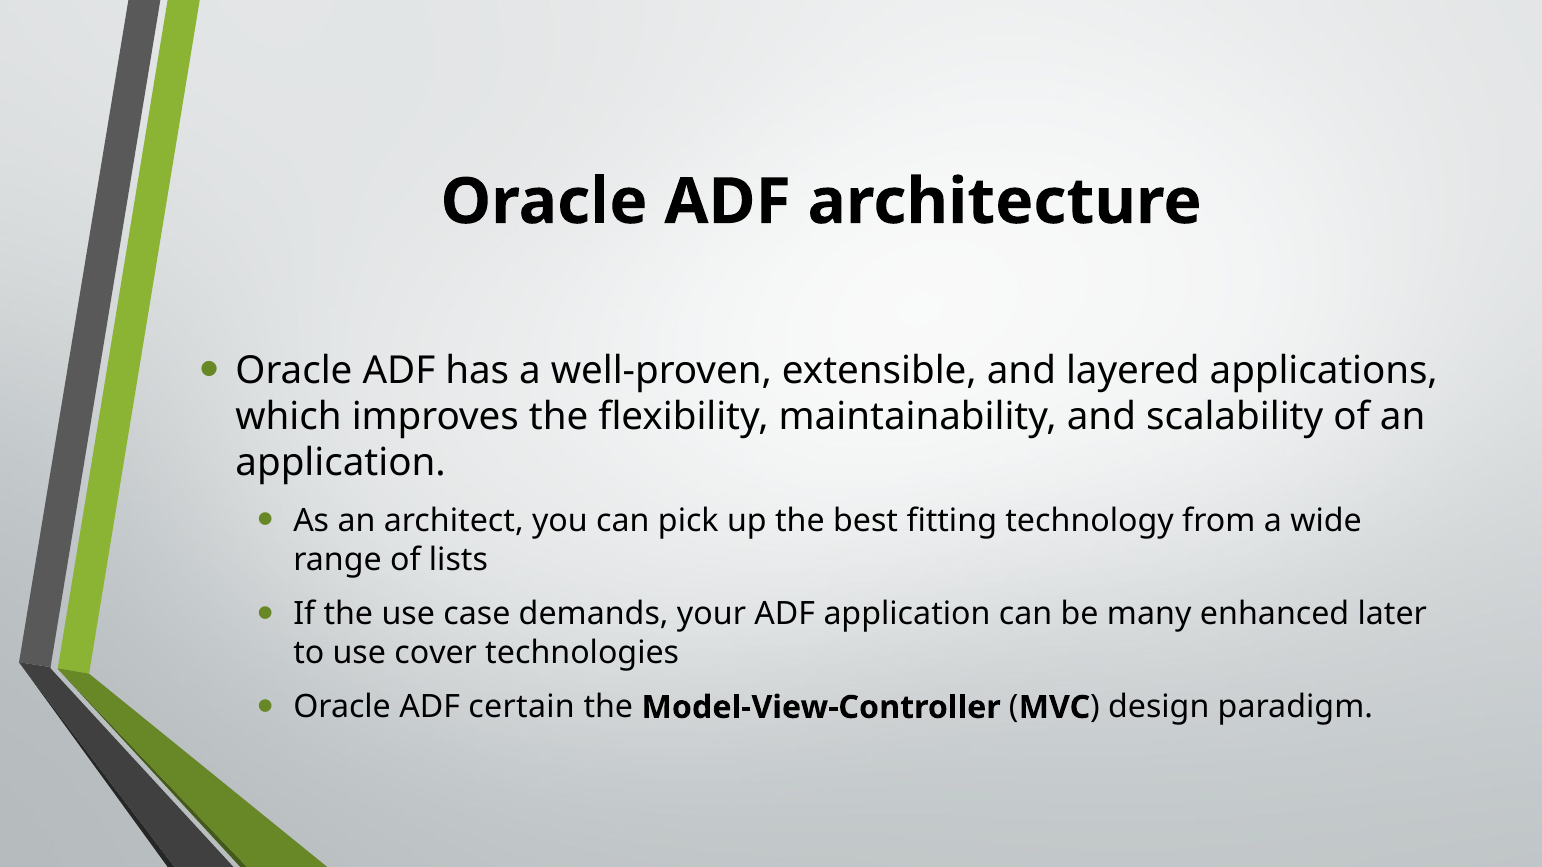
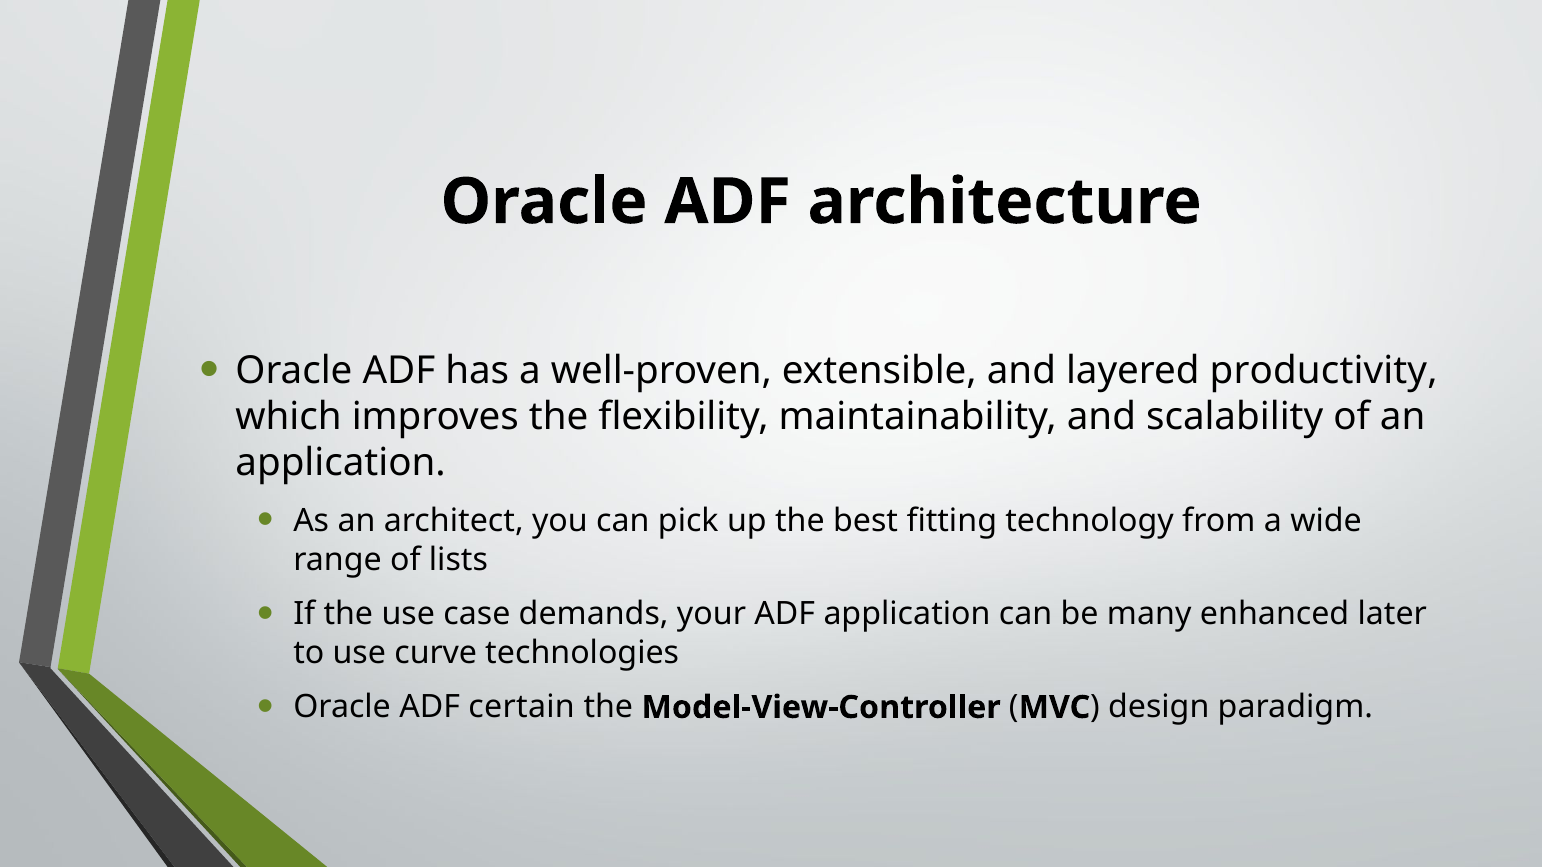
applications: applications -> productivity
cover: cover -> curve
